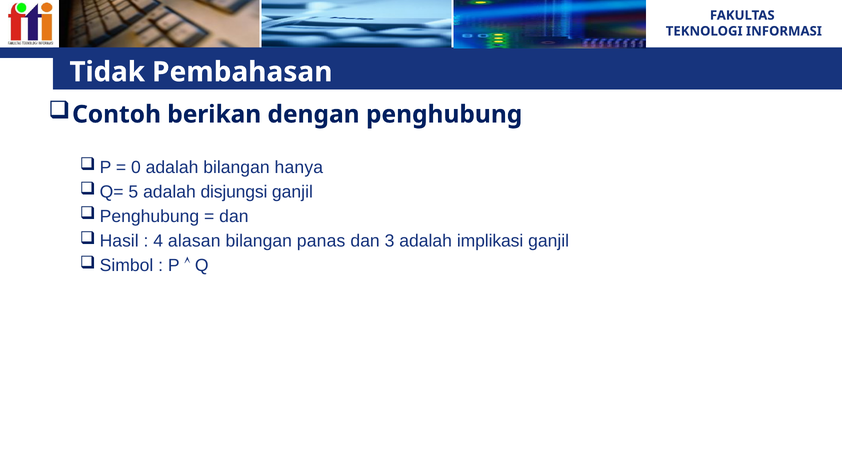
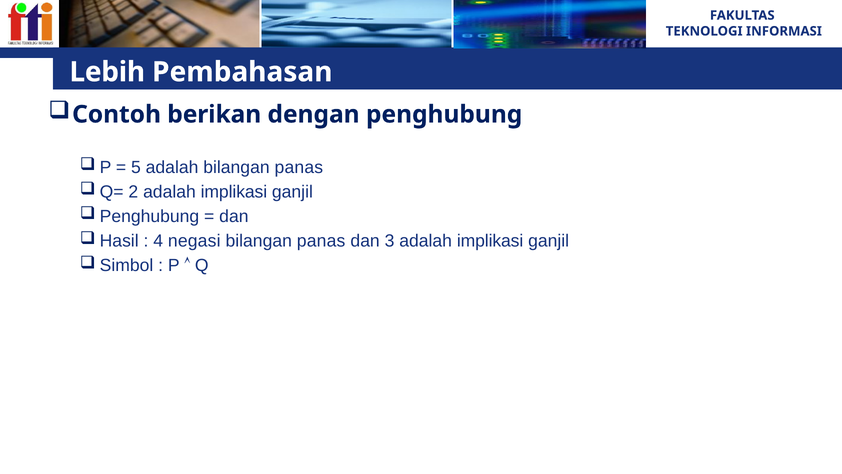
Tidak: Tidak -> Lebih
0: 0 -> 5
adalah bilangan hanya: hanya -> panas
5: 5 -> 2
disjungsi at (234, 192): disjungsi -> implikasi
alasan: alasan -> negasi
